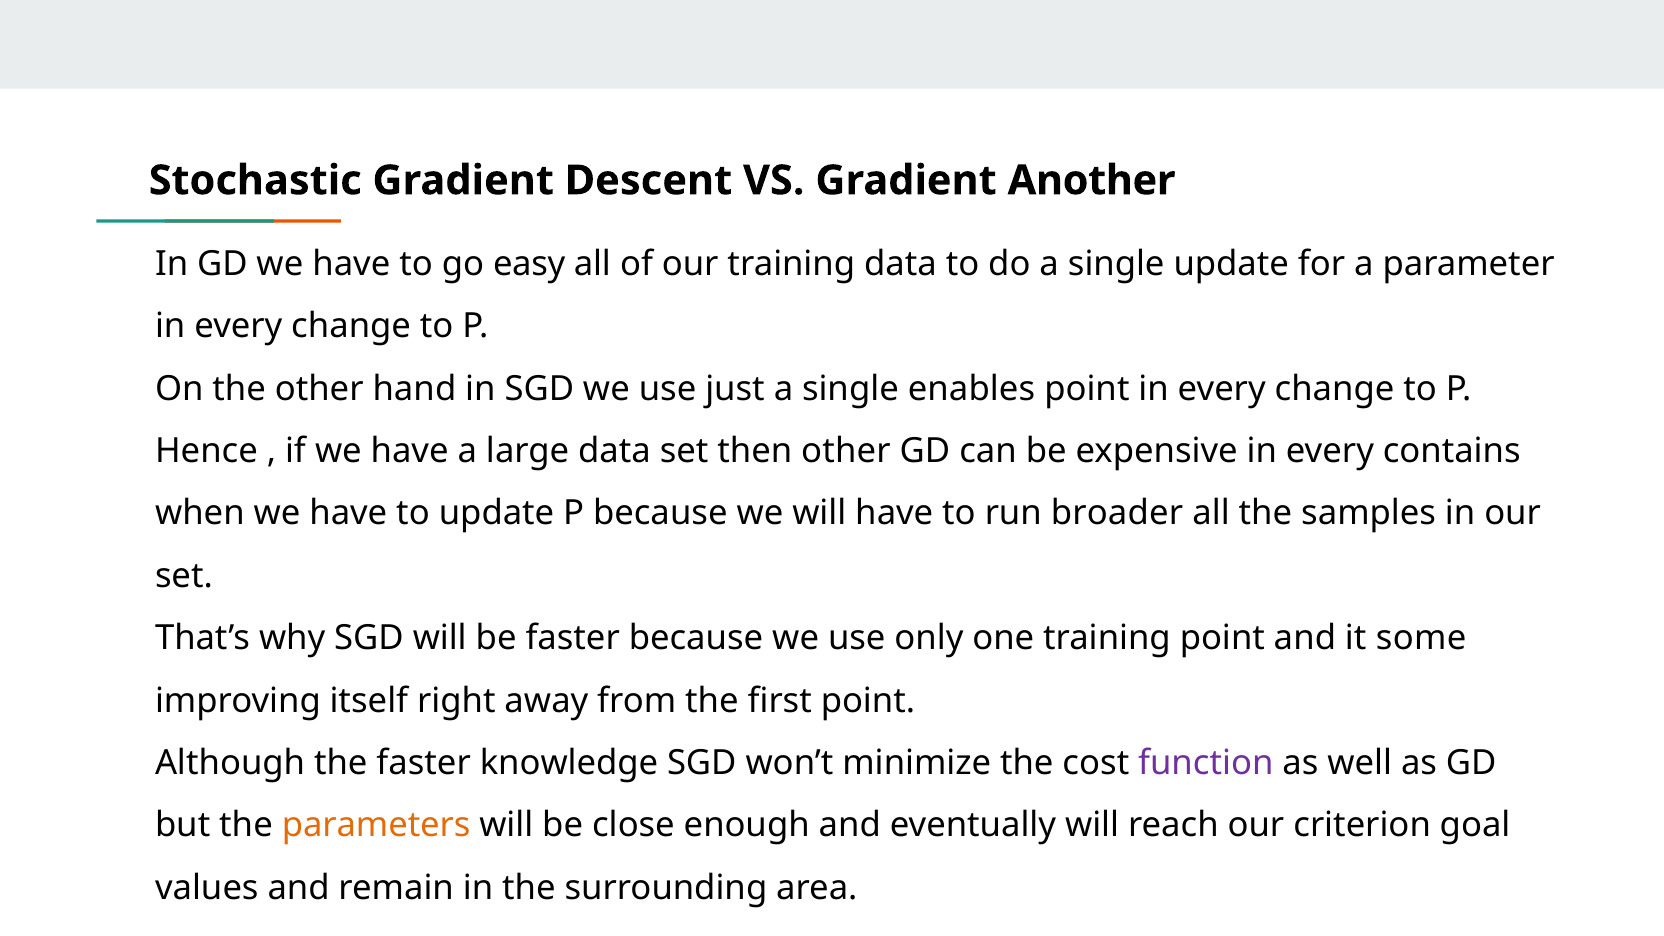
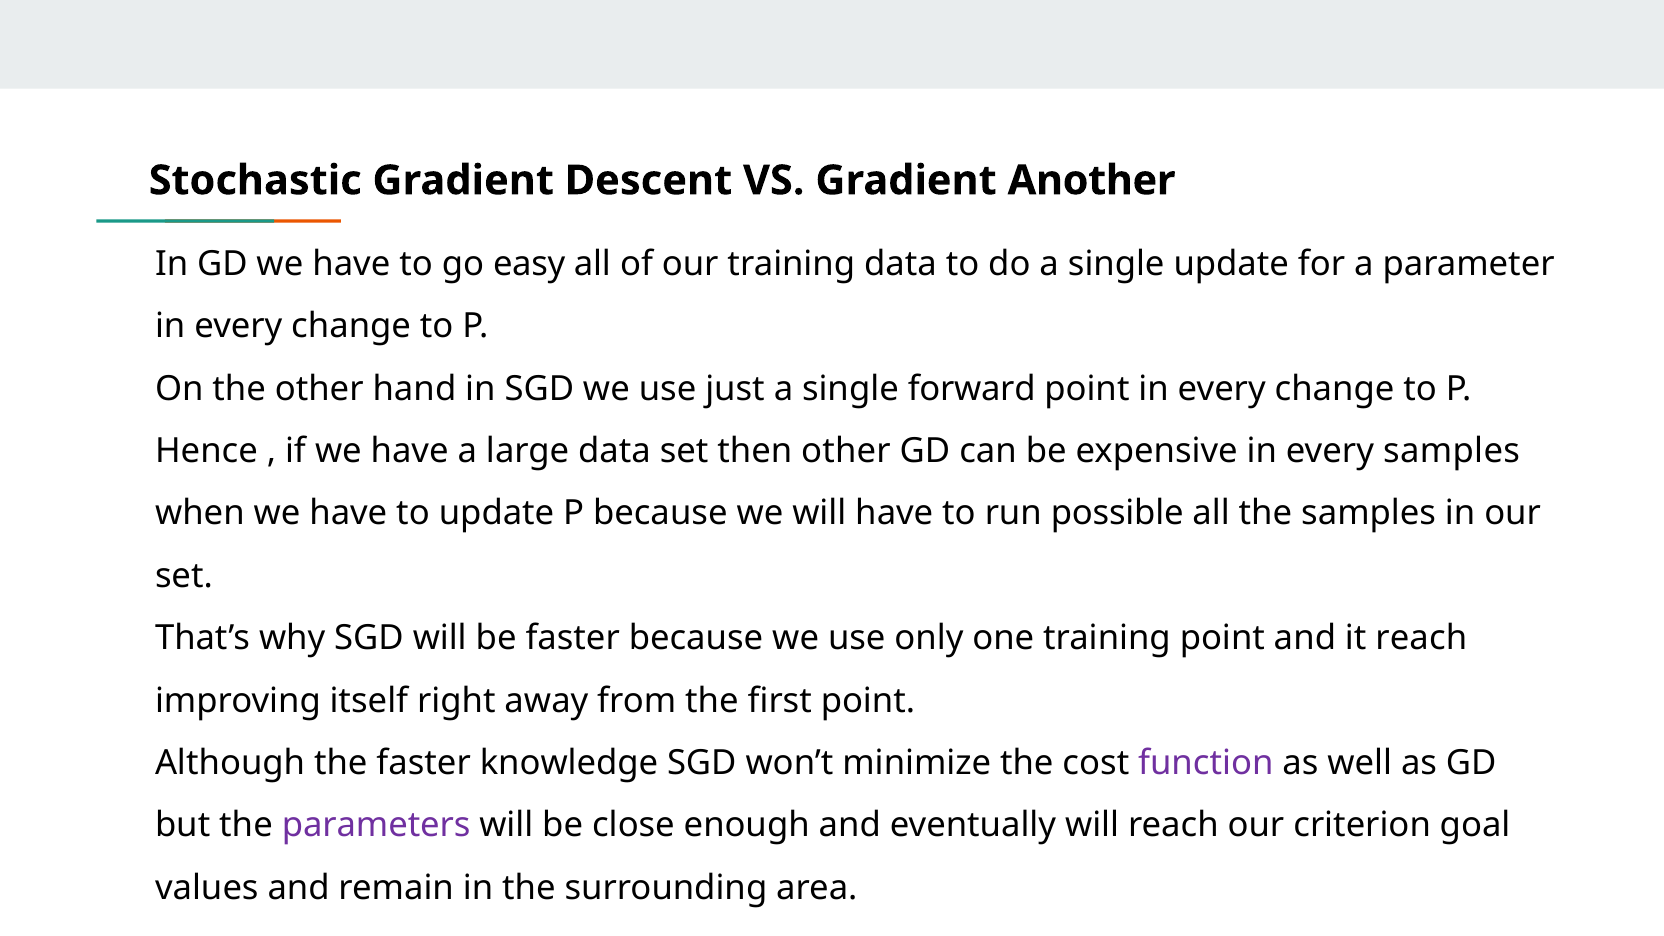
enables: enables -> forward
every contains: contains -> samples
broader: broader -> possible
it some: some -> reach
parameters colour: orange -> purple
